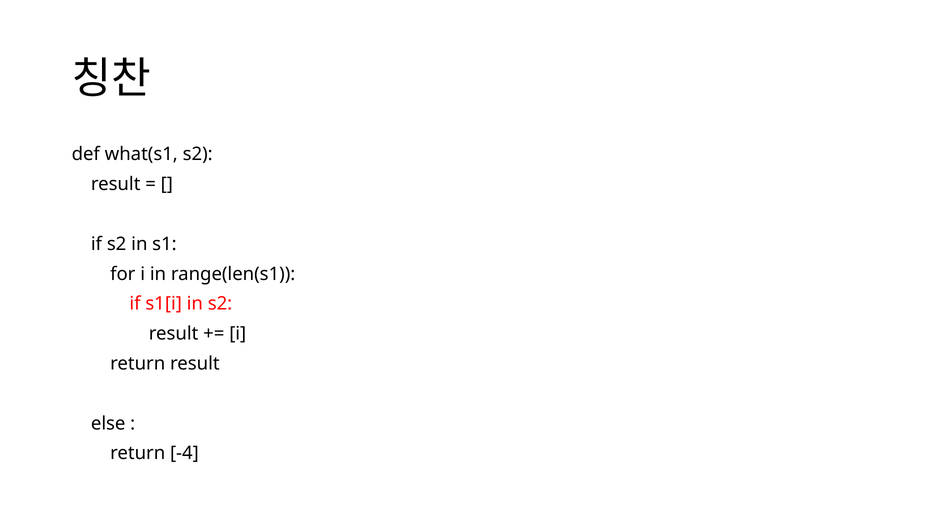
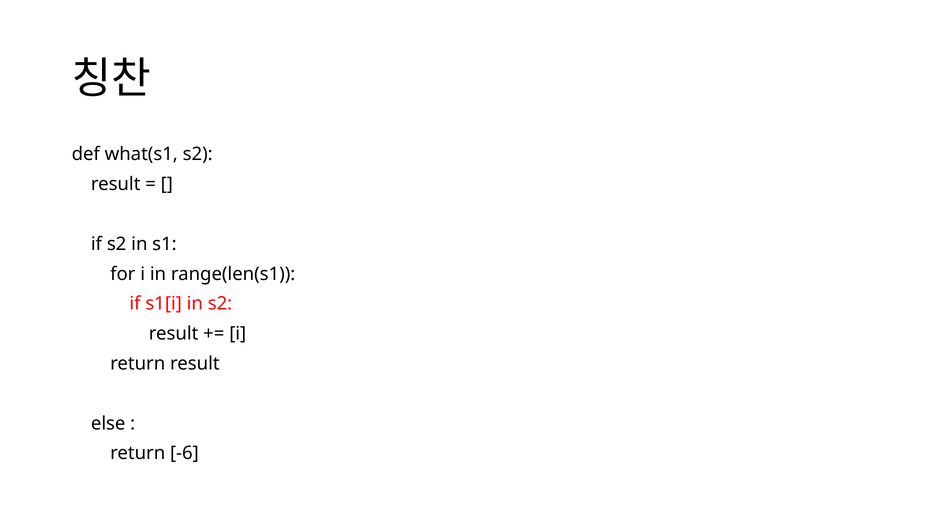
-4: -4 -> -6
